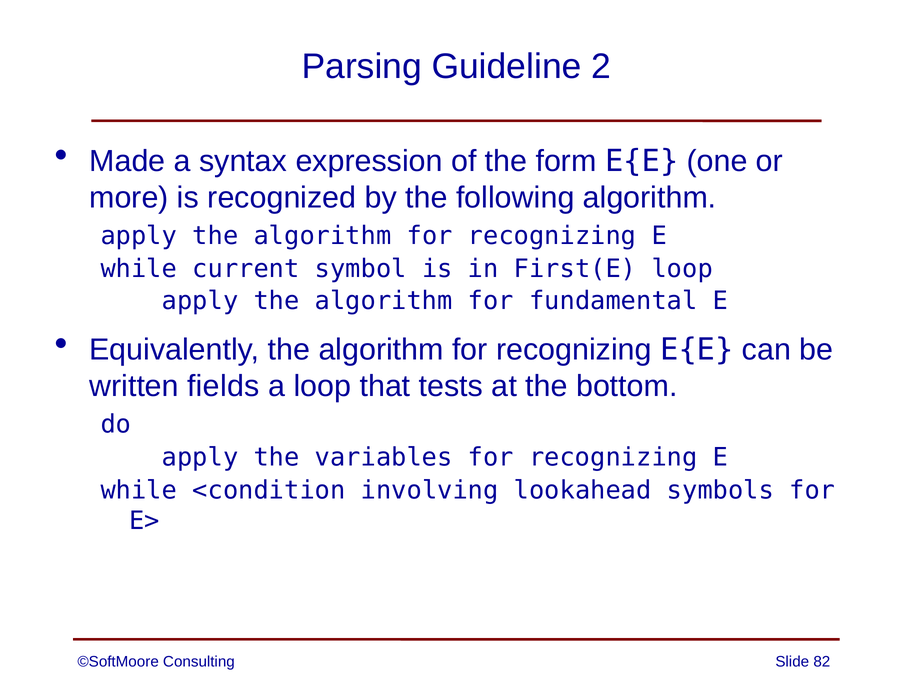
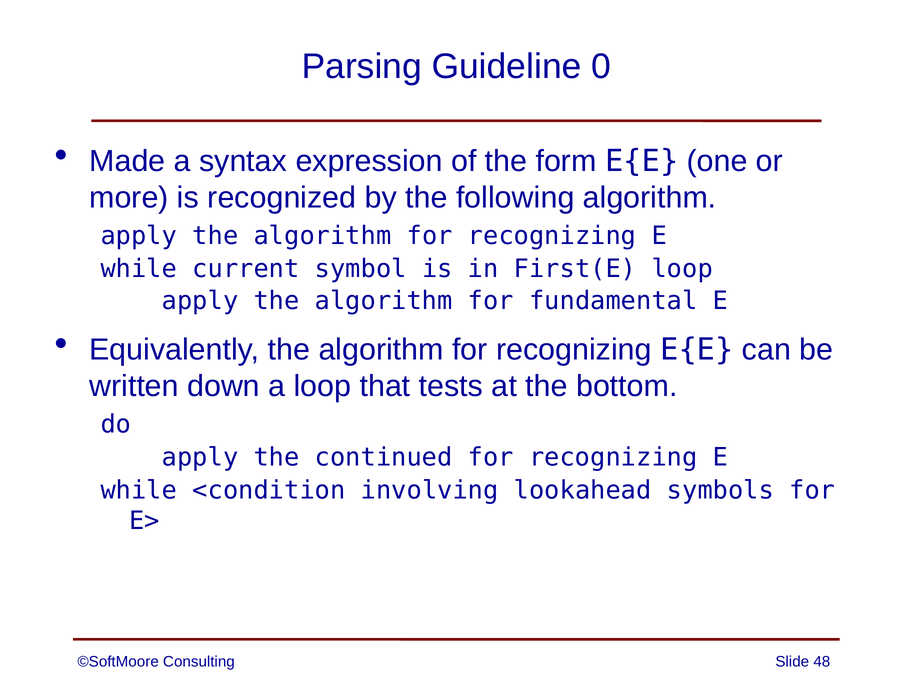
2: 2 -> 0
fields: fields -> down
variables: variables -> continued
82: 82 -> 48
